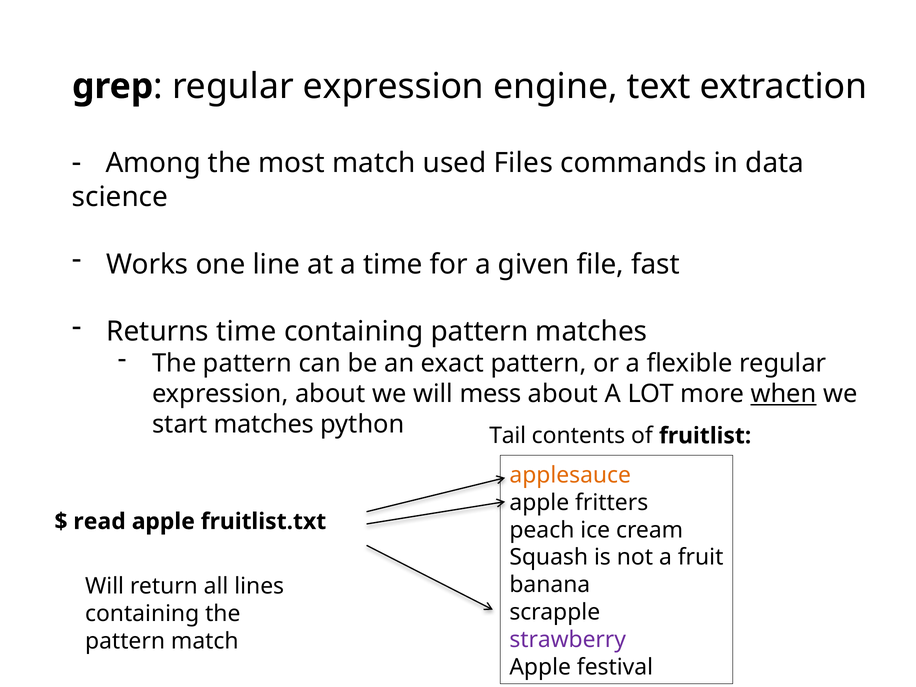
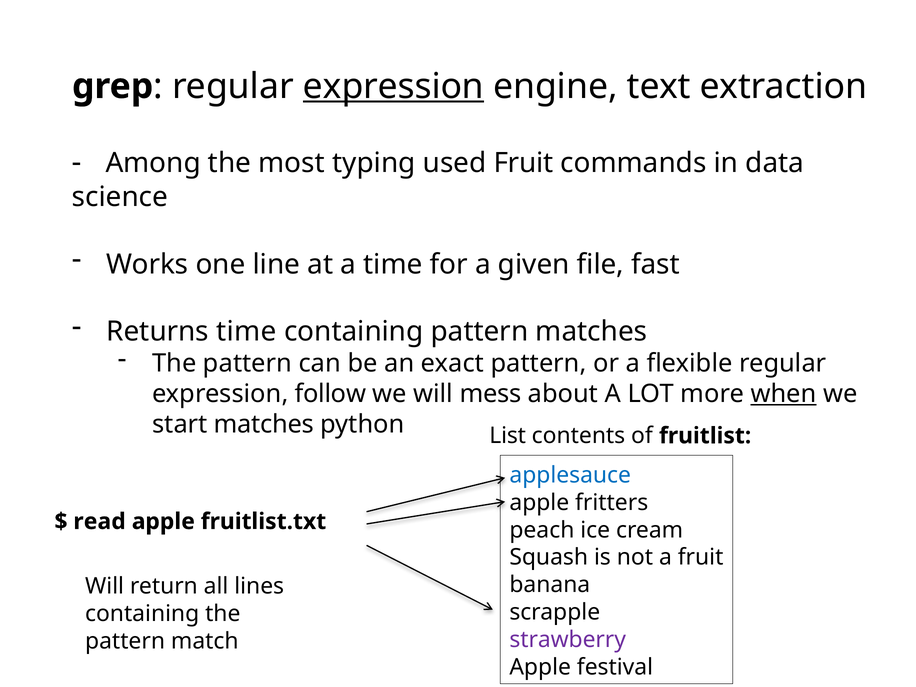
expression at (393, 86) underline: none -> present
most match: match -> typing
used Files: Files -> Fruit
expression about: about -> follow
Tail: Tail -> List
applesauce colour: orange -> blue
